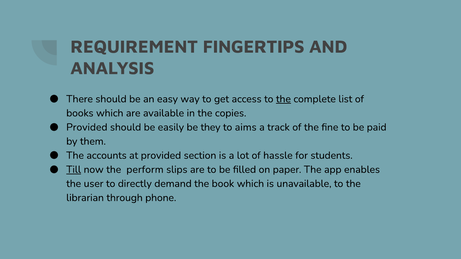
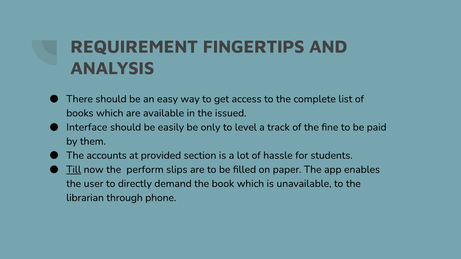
the at (283, 99) underline: present -> none
copies: copies -> issued
Provided at (87, 127): Provided -> Interface
they: they -> only
aims: aims -> level
